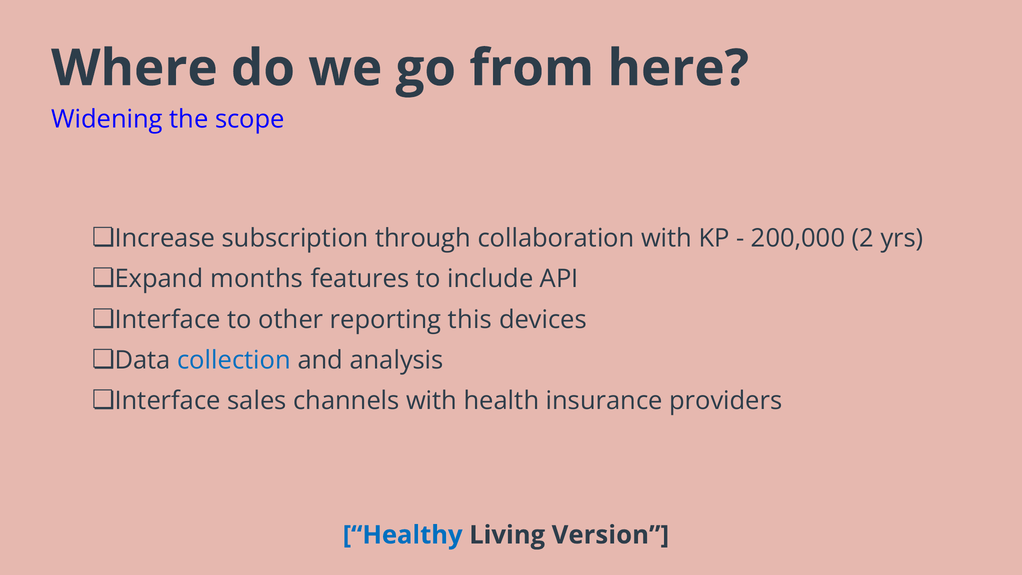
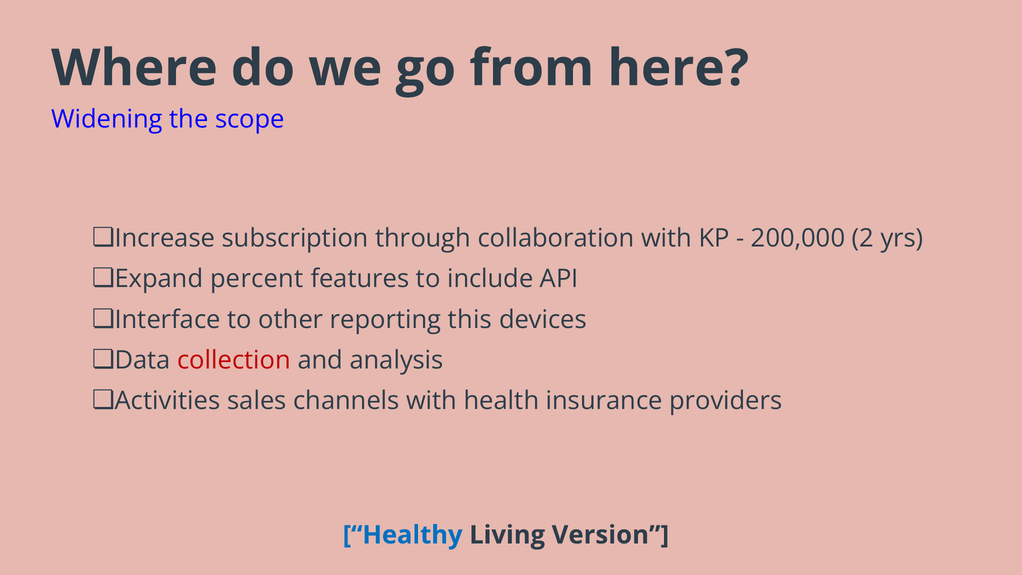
months: months -> percent
collection colour: blue -> red
Interface at (168, 401): Interface -> Activities
